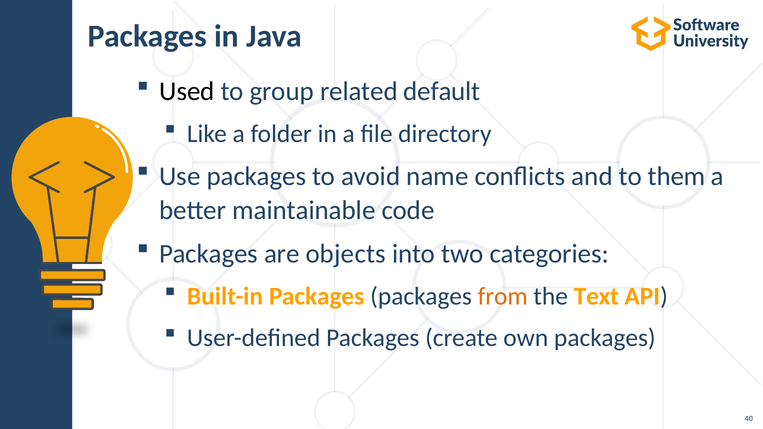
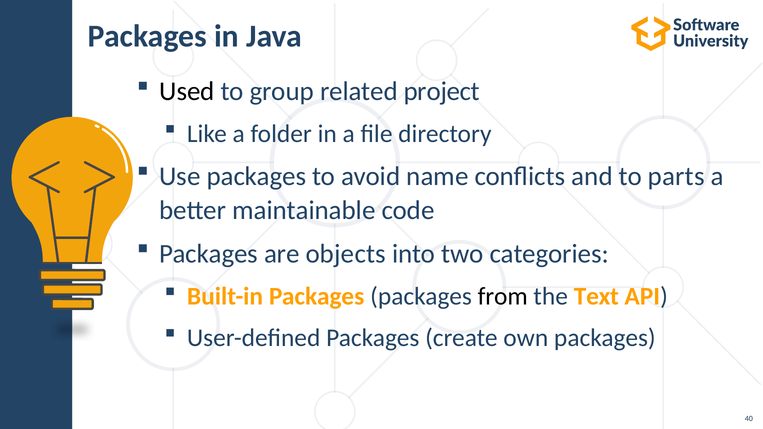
default: default -> project
them: them -> parts
from colour: orange -> black
